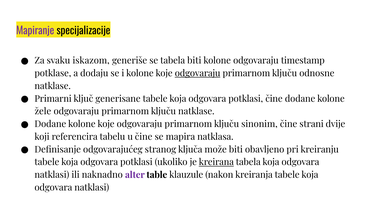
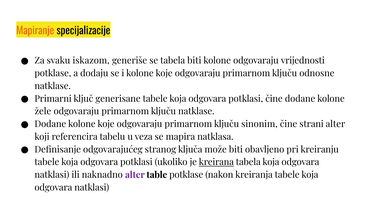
Mapiranje colour: purple -> orange
timestamp: timestamp -> vrijednosti
odgovaraju at (198, 73) underline: present -> none
strani dvije: dvije -> alter
u čine: čine -> veza
table klauzule: klauzule -> potklase
